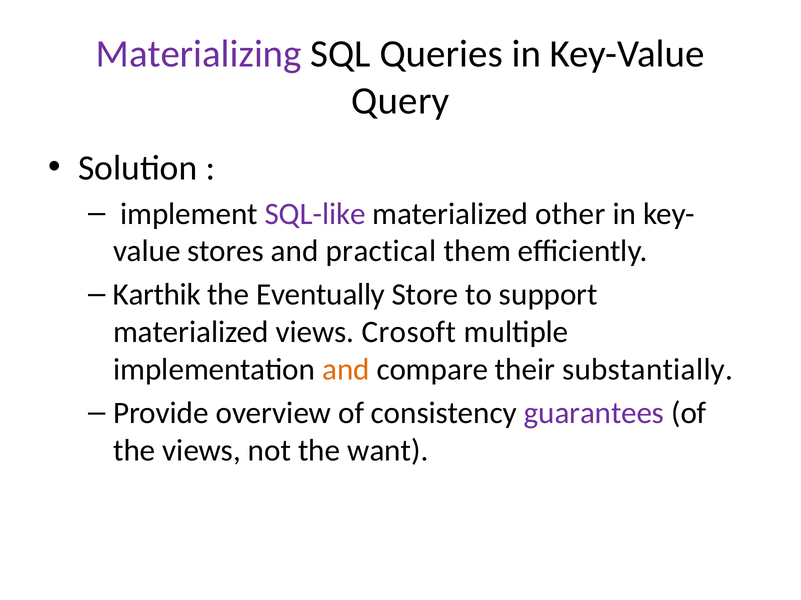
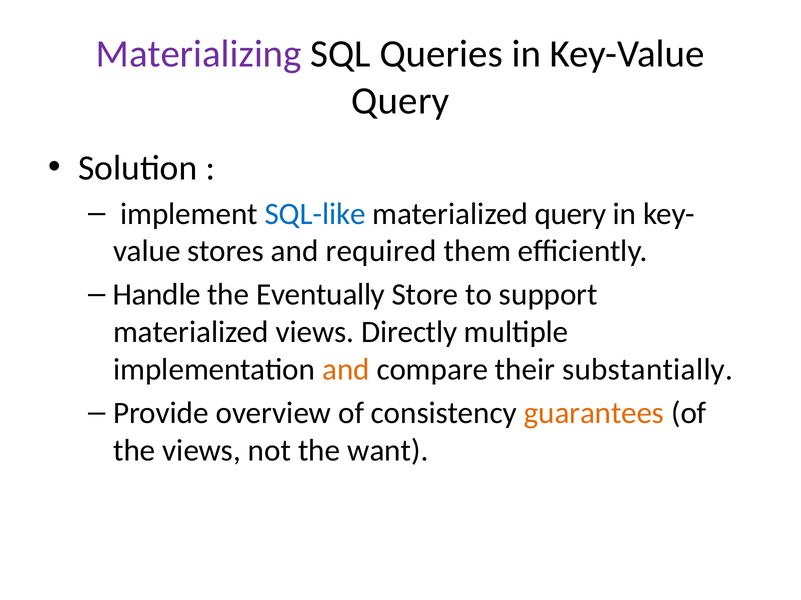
SQL-like colour: purple -> blue
materialized other: other -> query
practical: practical -> required
Karthik: Karthik -> Handle
Crosoft: Crosoft -> Directly
guarantees colour: purple -> orange
